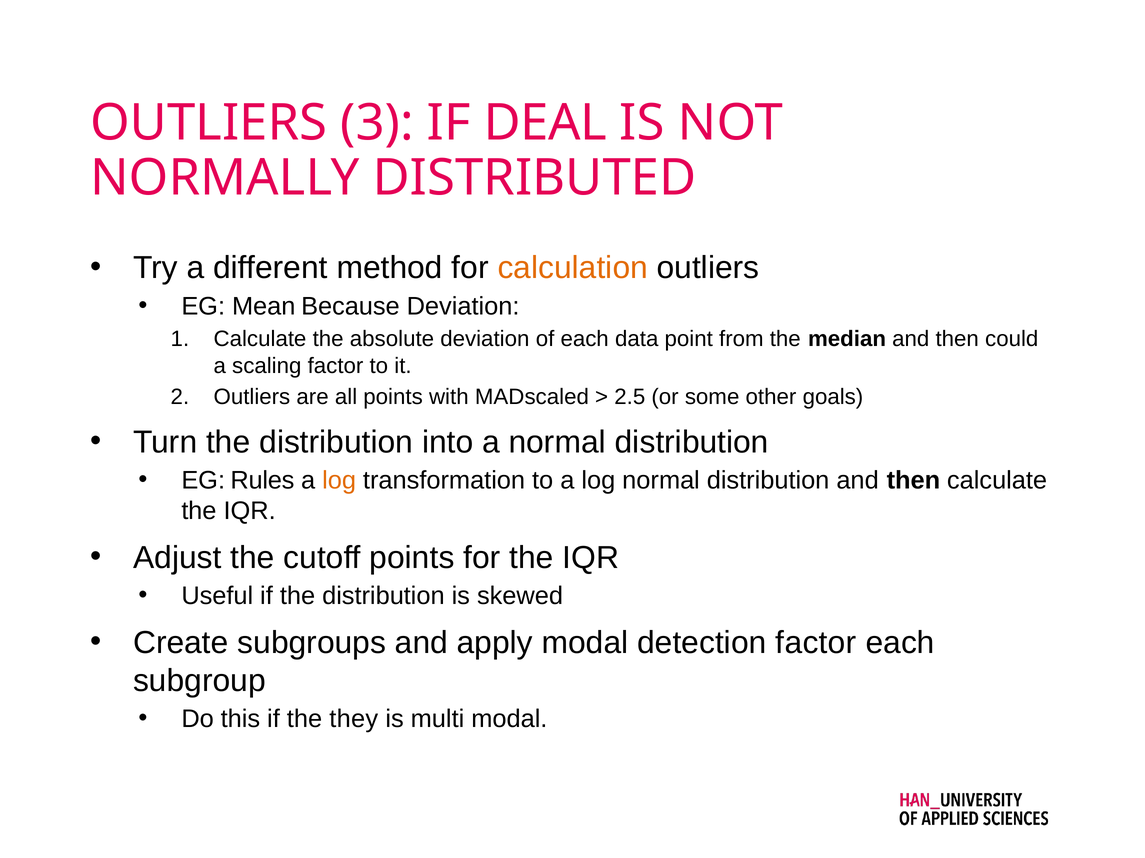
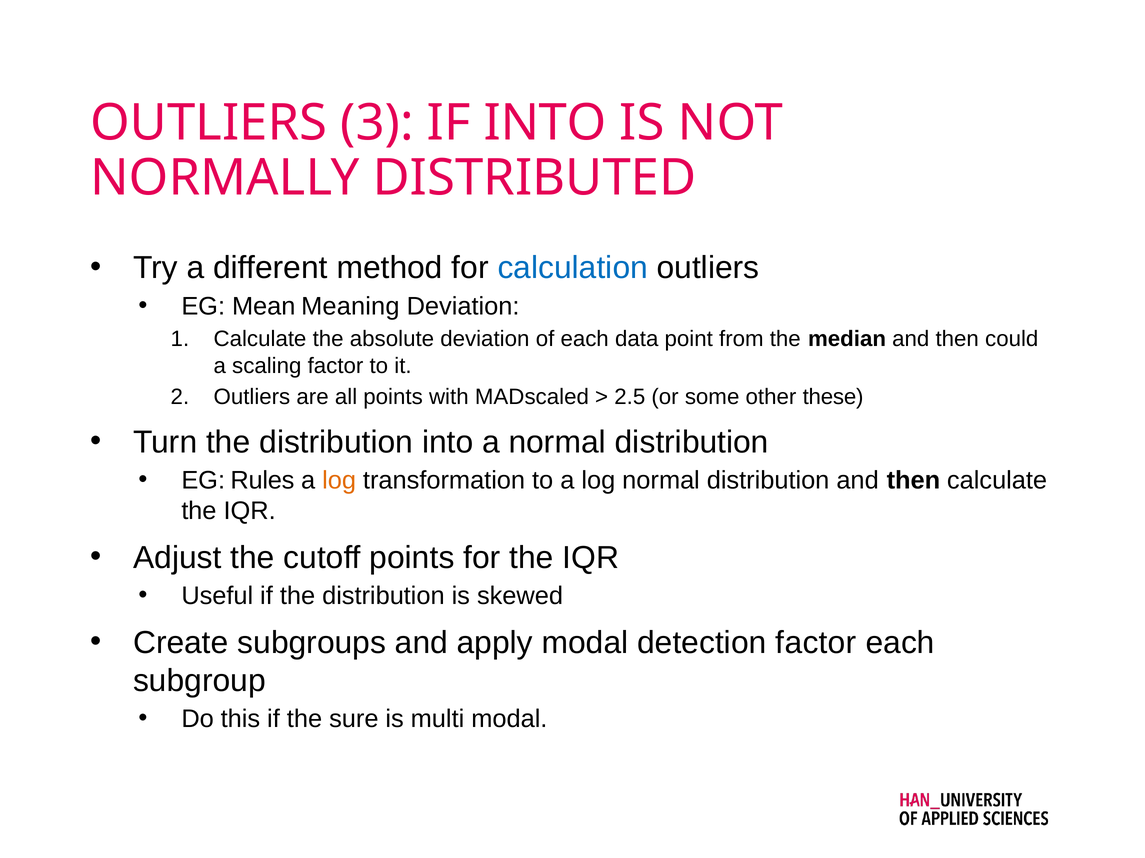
IF DEAL: DEAL -> INTO
calculation colour: orange -> blue
Because: Because -> Meaning
goals: goals -> these
they: they -> sure
